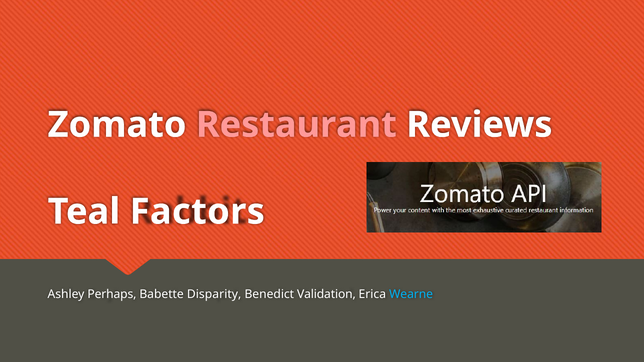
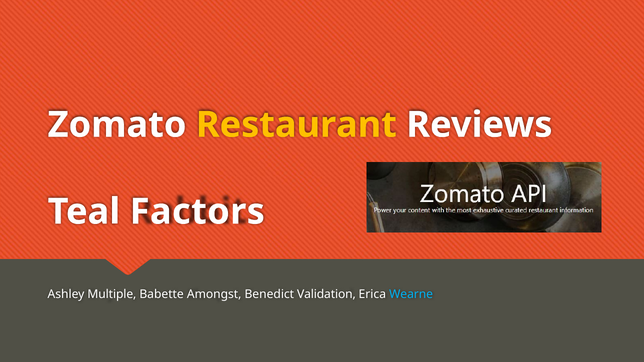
Restaurant colour: pink -> yellow
Perhaps: Perhaps -> Multiple
Disparity: Disparity -> Amongst
